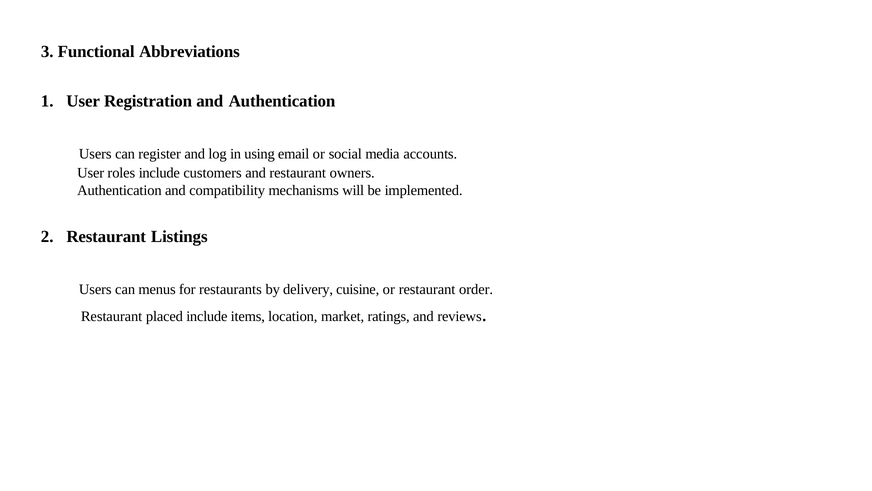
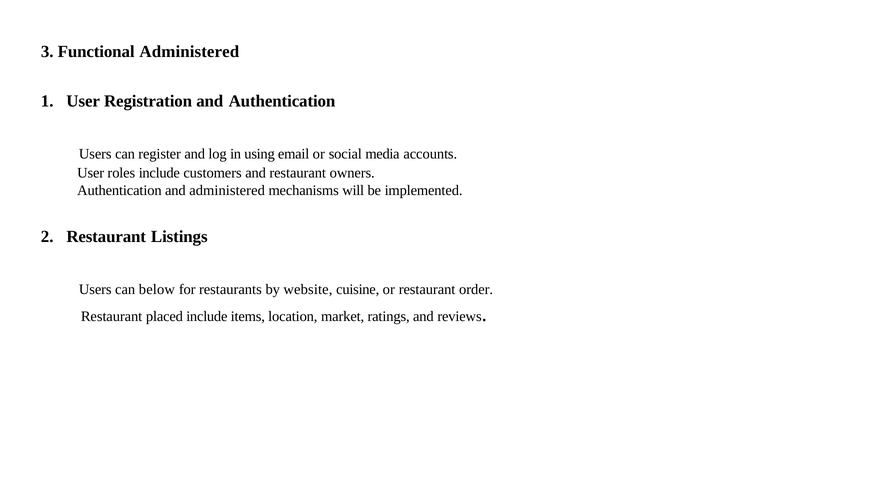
Functional Abbreviations: Abbreviations -> Administered
and compatibility: compatibility -> administered
menus: menus -> below
delivery: delivery -> website
